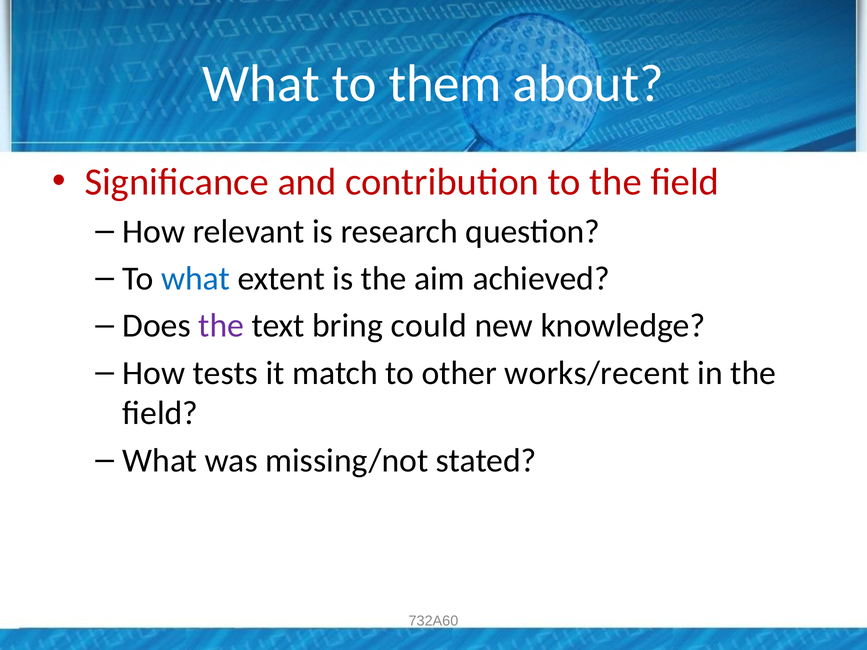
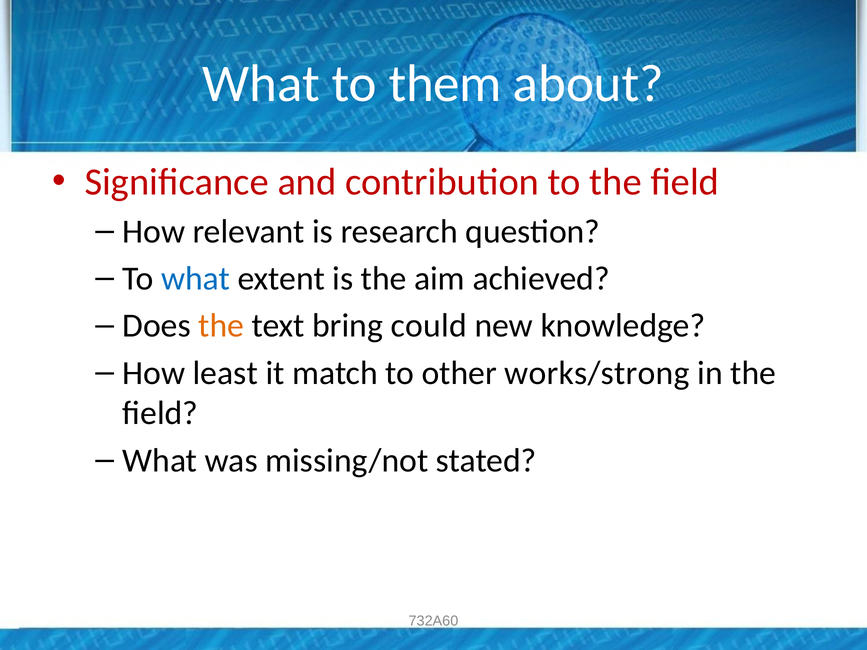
the at (221, 326) colour: purple -> orange
tests: tests -> least
works/recent: works/recent -> works/strong
